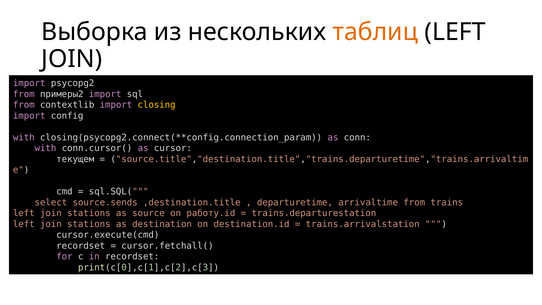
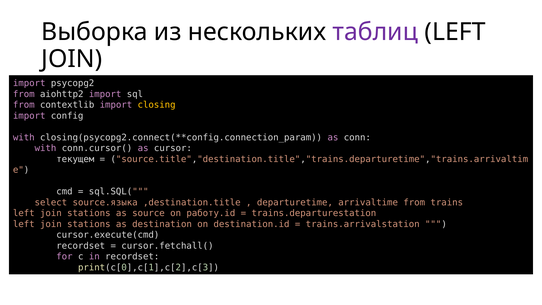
таблиц colour: orange -> purple
примеры2: примеры2 -> aiohttp2
source.sends: source.sends -> source.языка
